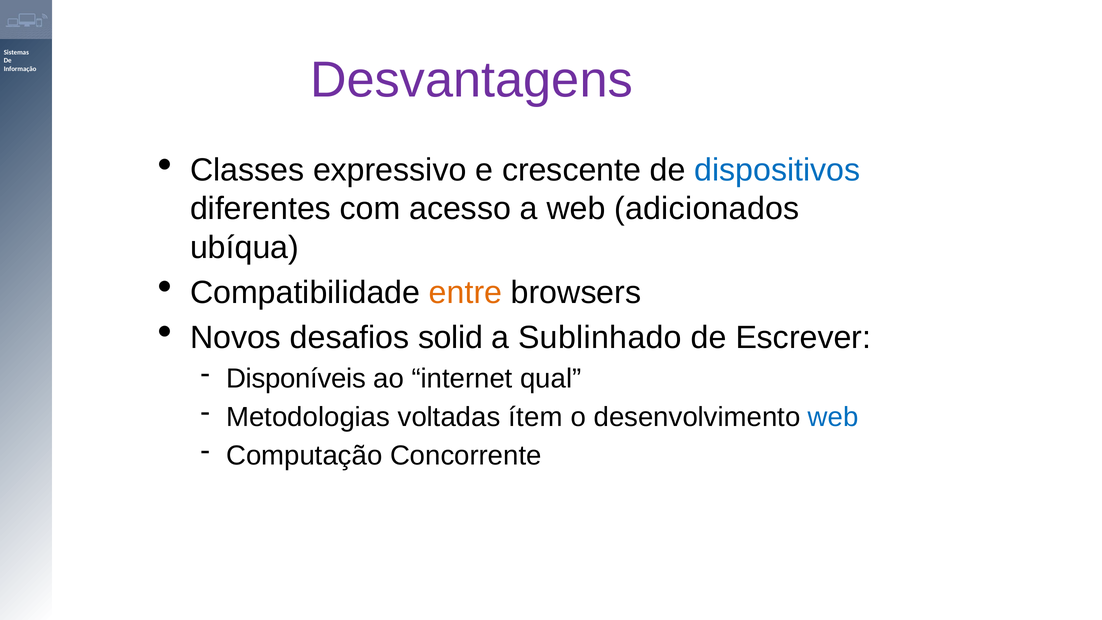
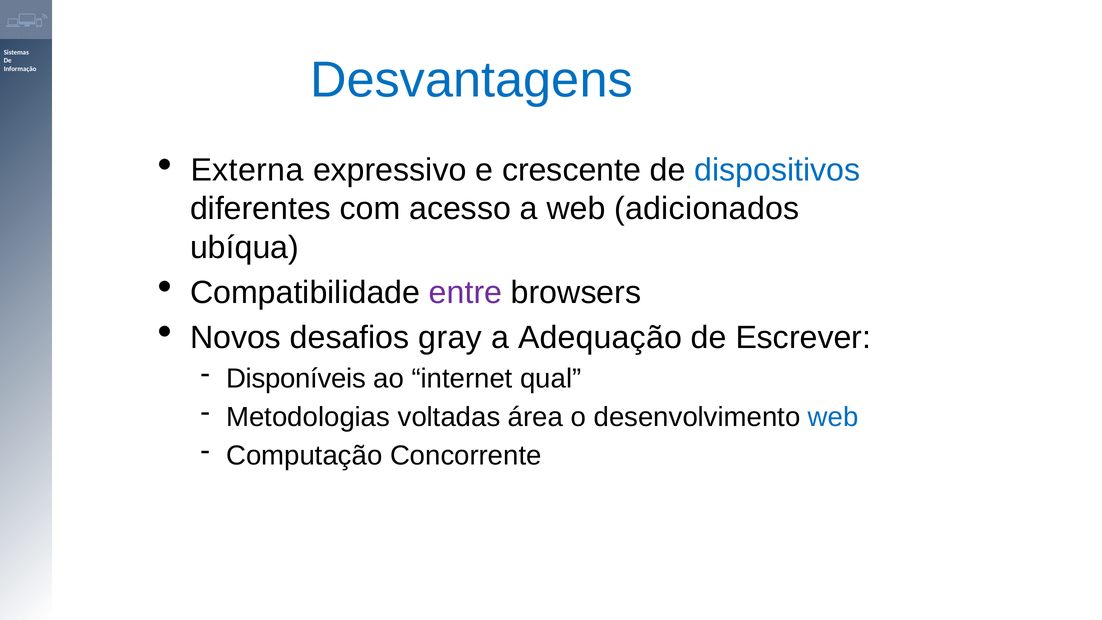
Desvantagens colour: purple -> blue
Classes: Classes -> Externa
entre colour: orange -> purple
solid: solid -> gray
Sublinhado: Sublinhado -> Adequação
ítem: ítem -> área
